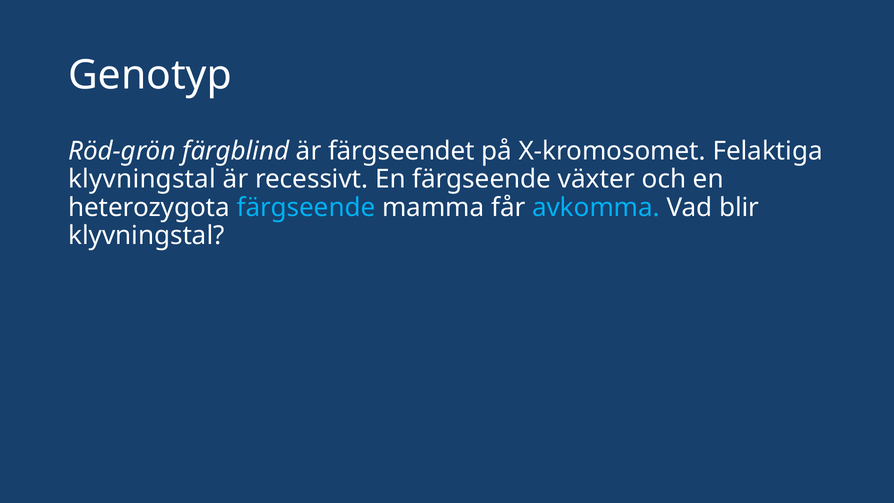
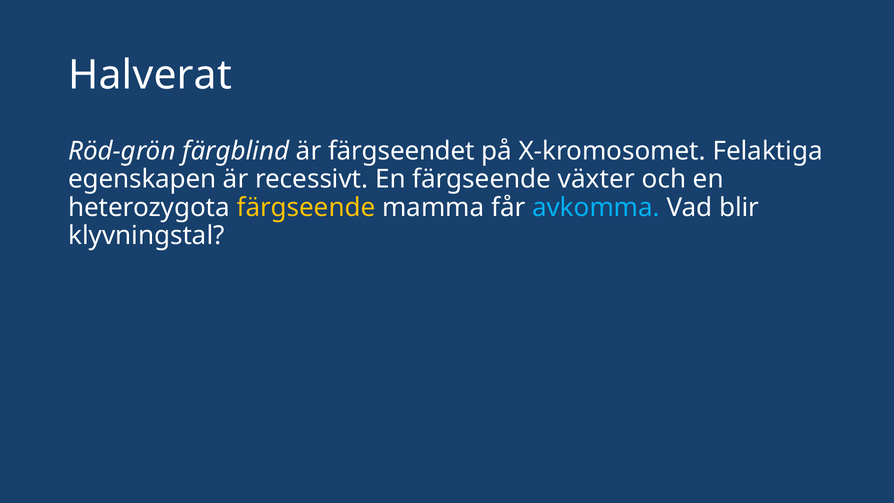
Genotyp: Genotyp -> Halverat
klyvningstal at (142, 179): klyvningstal -> egenskapen
färgseende at (306, 207) colour: light blue -> yellow
